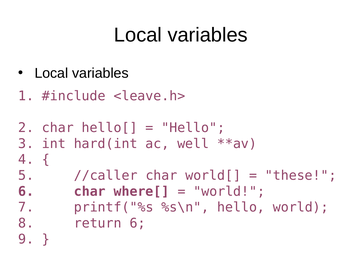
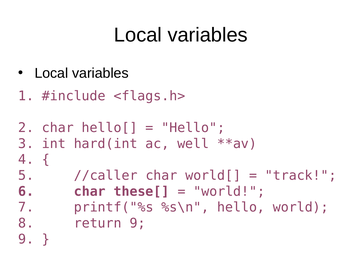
<leave.h>: <leave.h> -> <flags.h>
these: these -> track
where[: where[ -> these[
return 6: 6 -> 9
